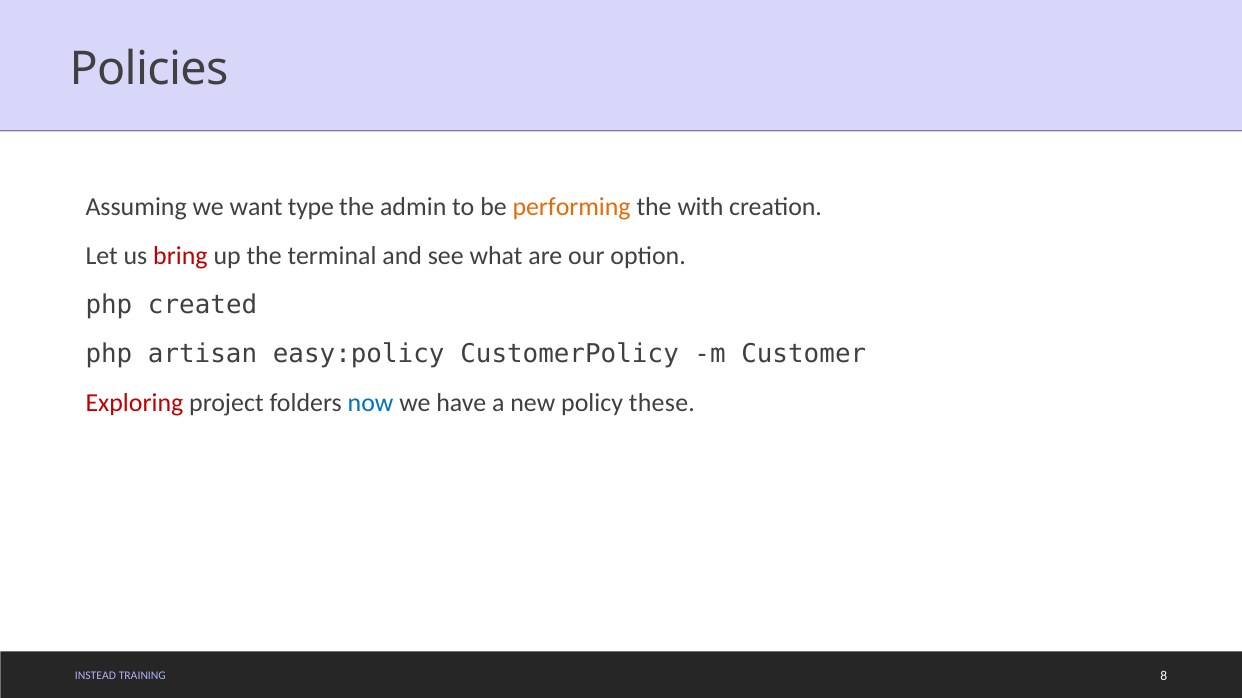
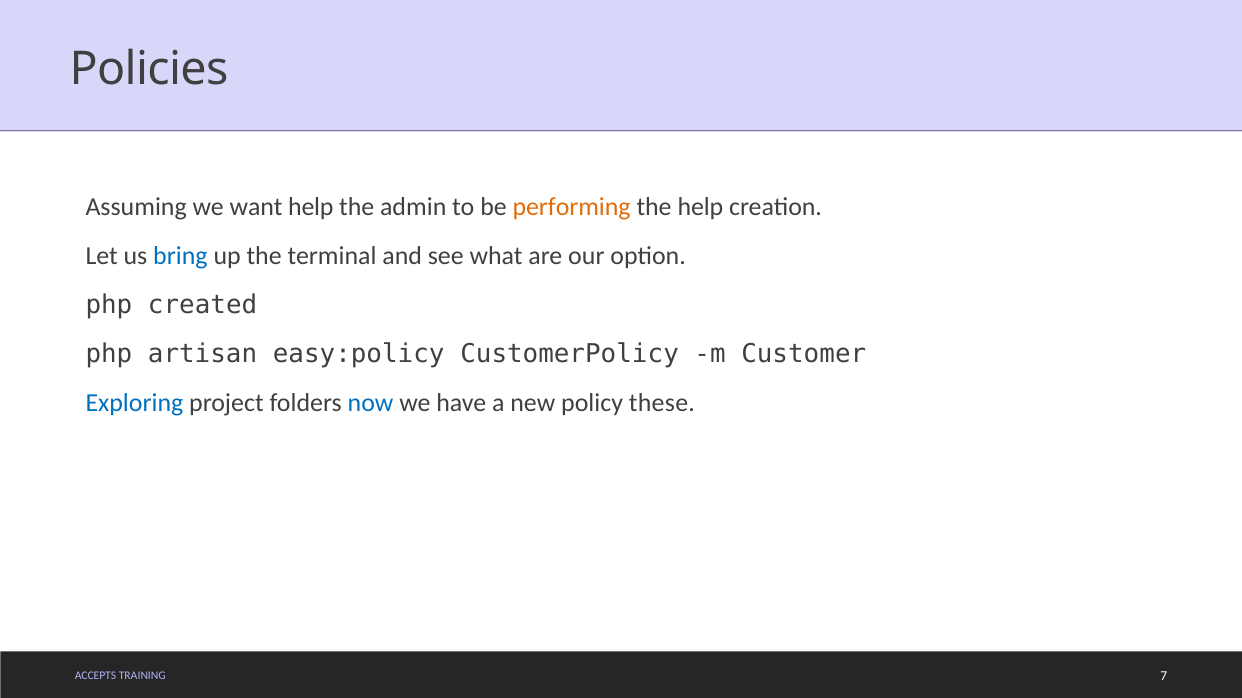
want type: type -> help
the with: with -> help
bring colour: red -> blue
Exploring colour: red -> blue
INSTEAD: INSTEAD -> ACCEPTS
8: 8 -> 7
